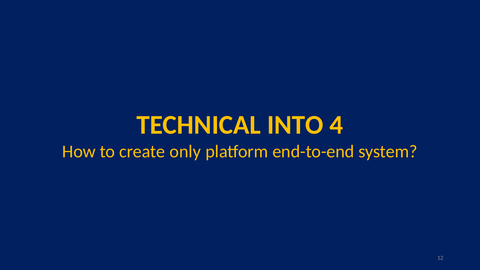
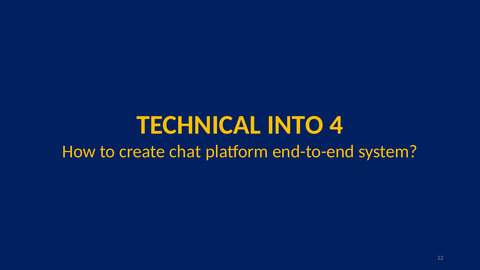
only: only -> chat
